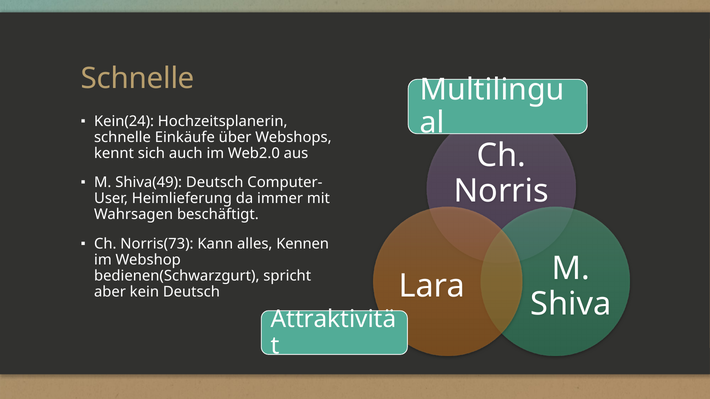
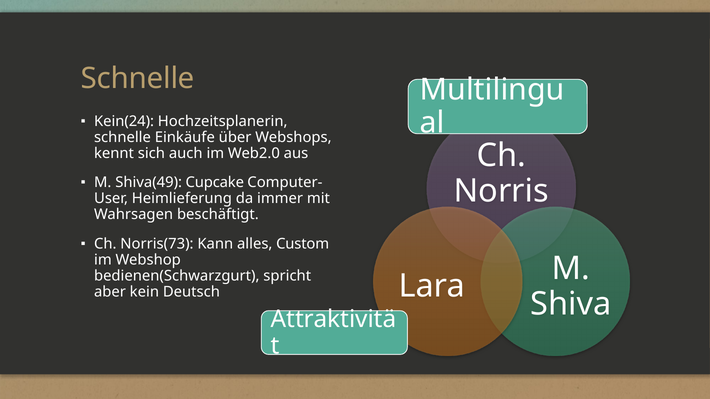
Shiva(49 Deutsch: Deutsch -> Cupcake
Kennen: Kennen -> Custom
